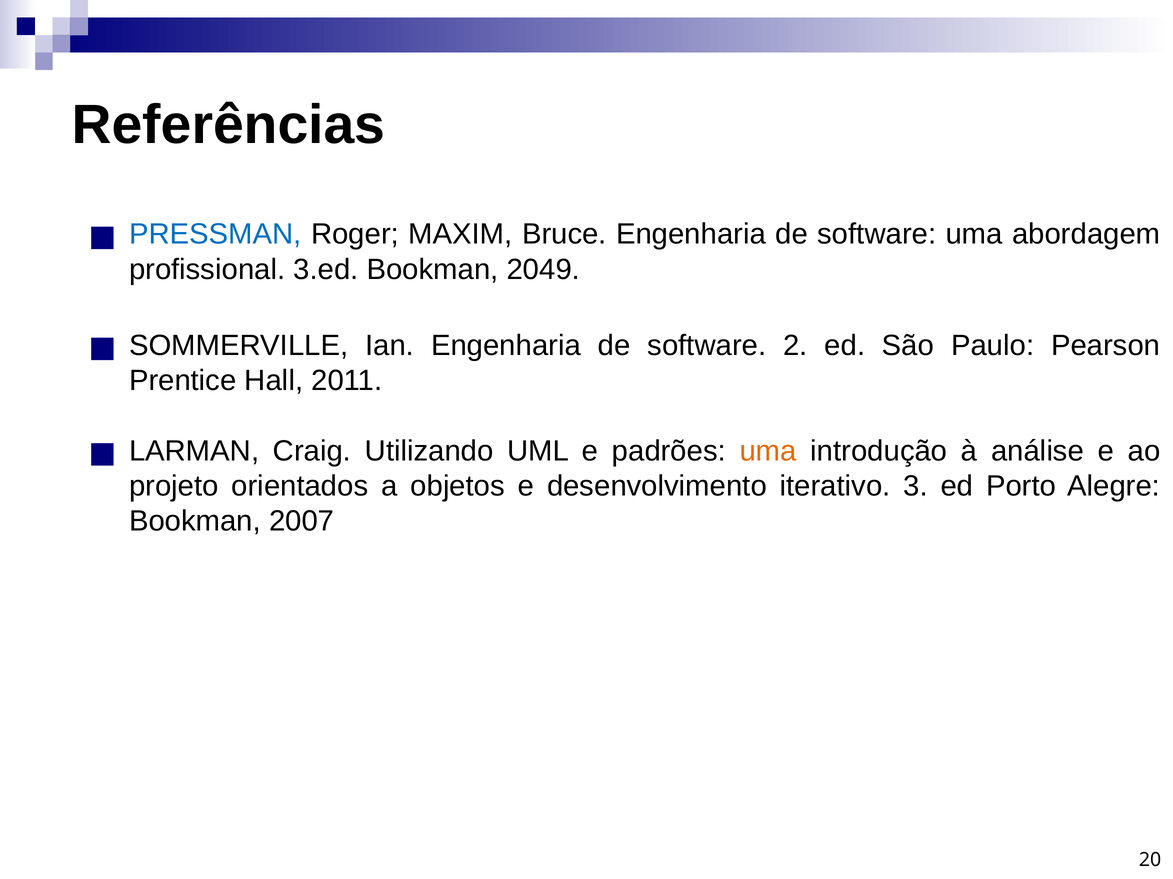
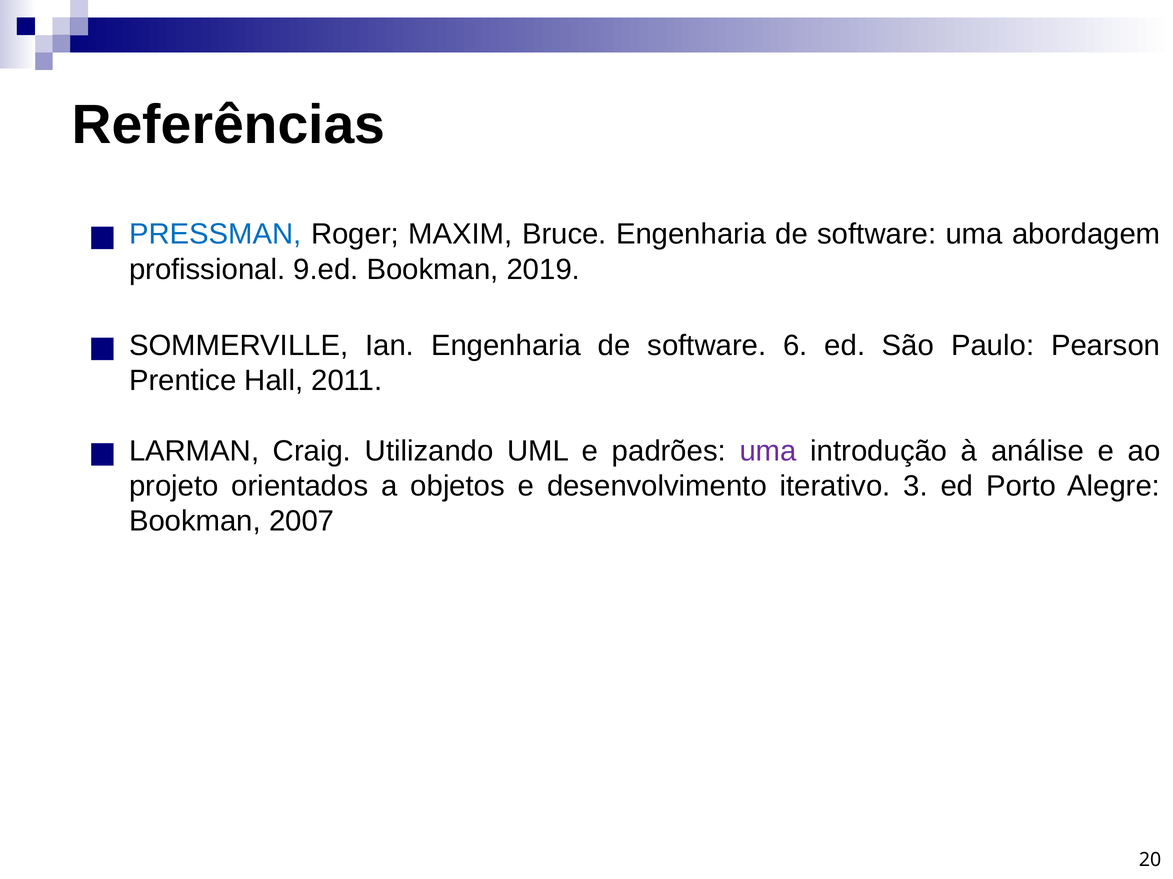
3.ed: 3.ed -> 9.ed
2049: 2049 -> 2019
2: 2 -> 6
uma at (768, 451) colour: orange -> purple
